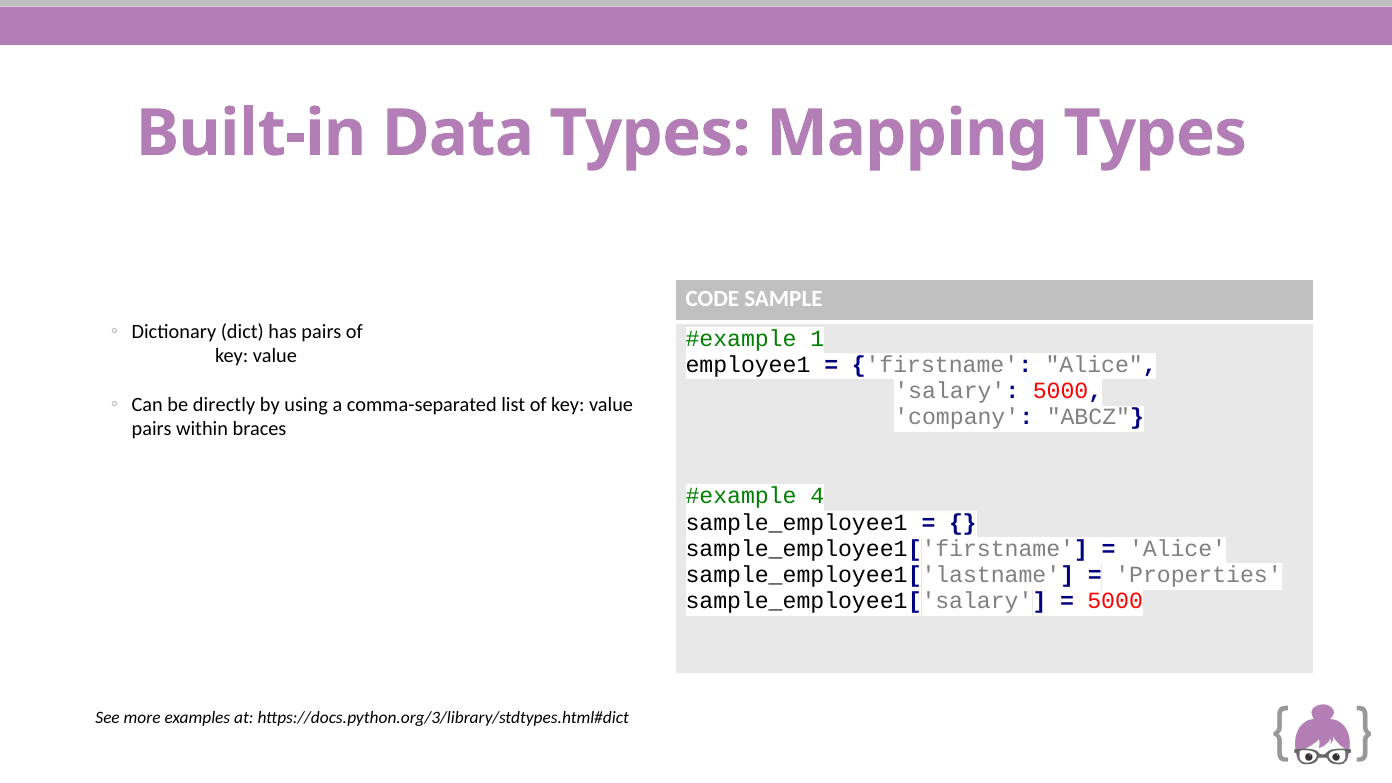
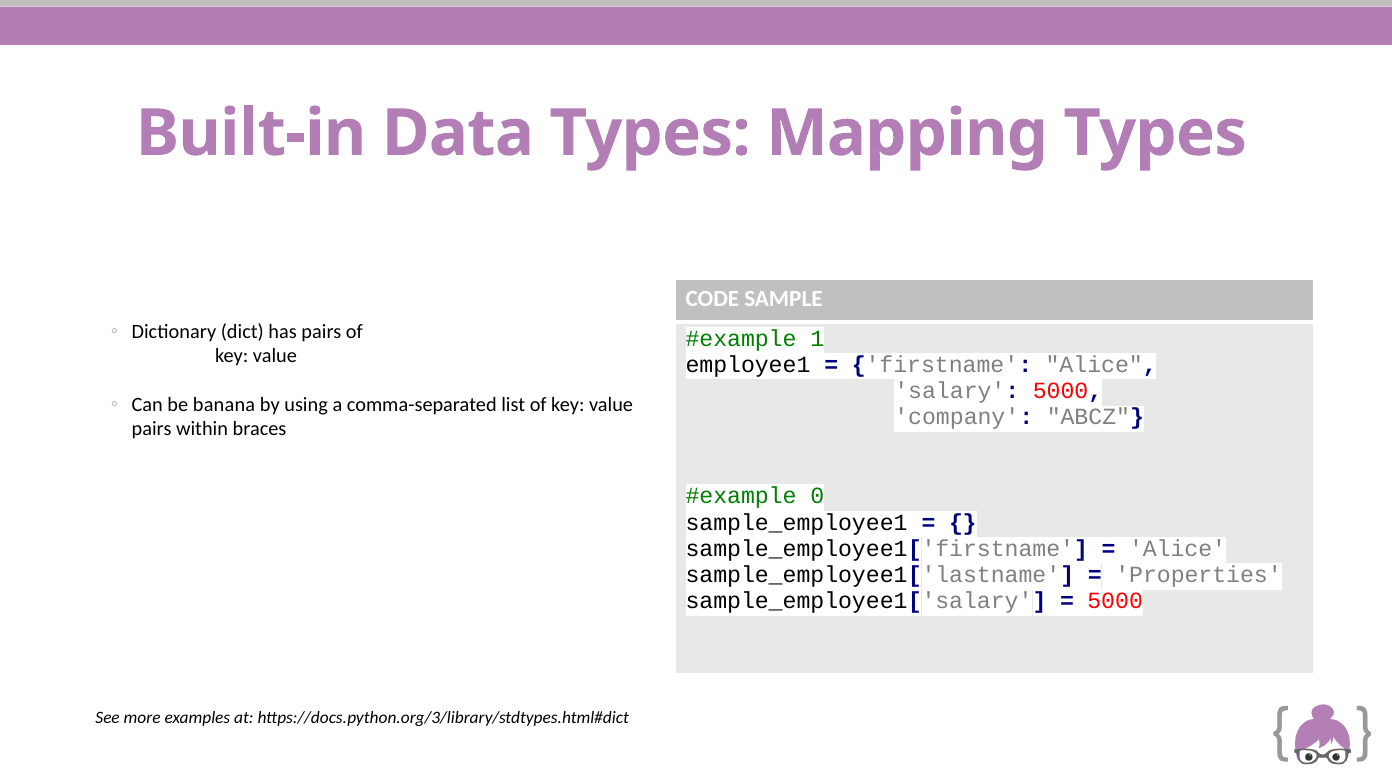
directly: directly -> banana
4: 4 -> 0
